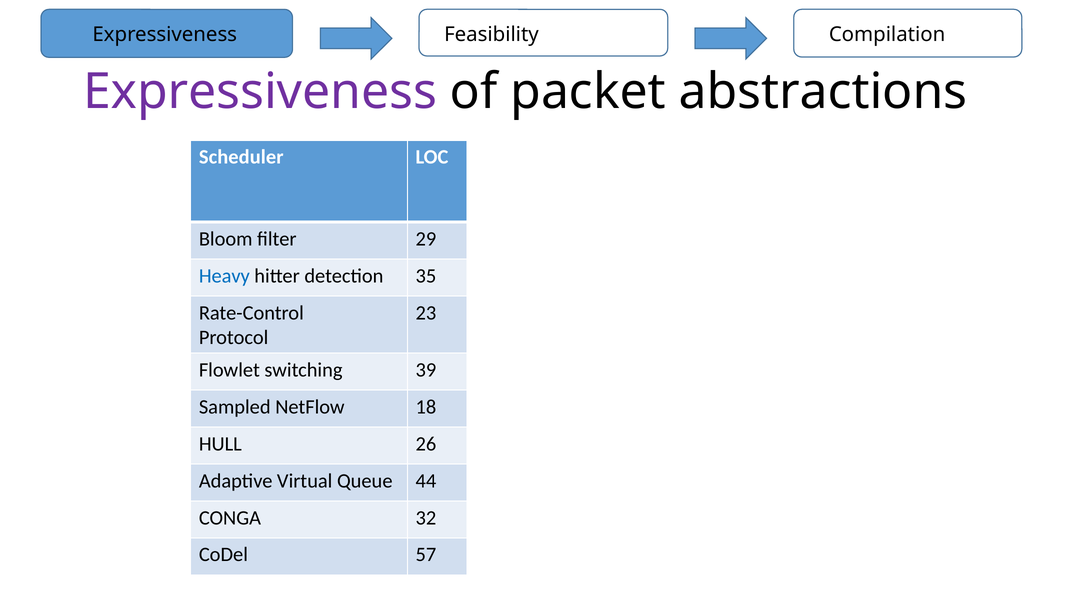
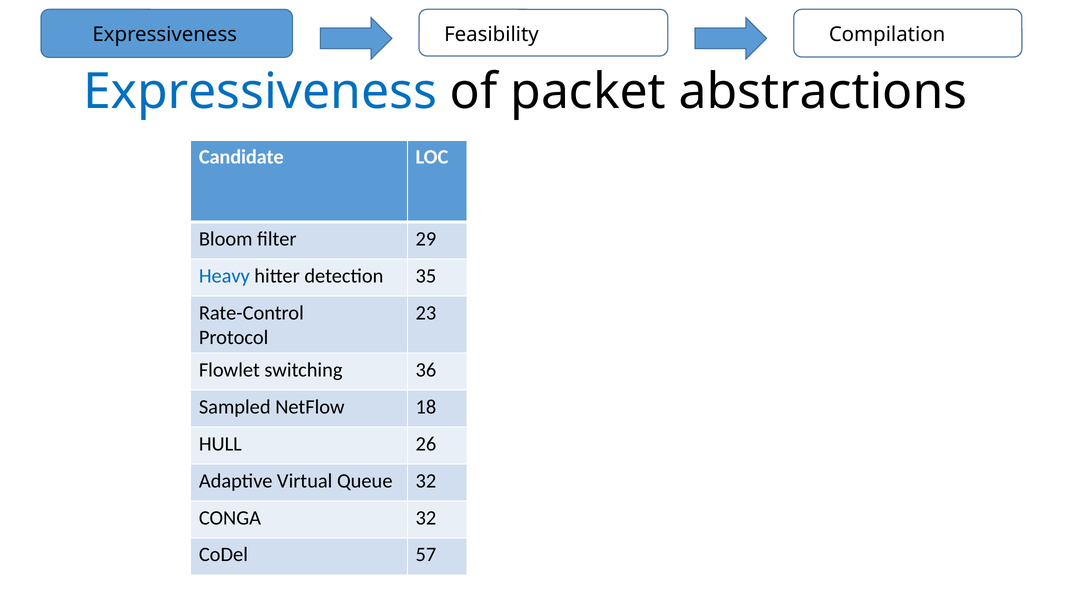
Expressiveness at (260, 92) colour: purple -> blue
Scheduler: Scheduler -> Candidate
39: 39 -> 36
Queue 44: 44 -> 32
